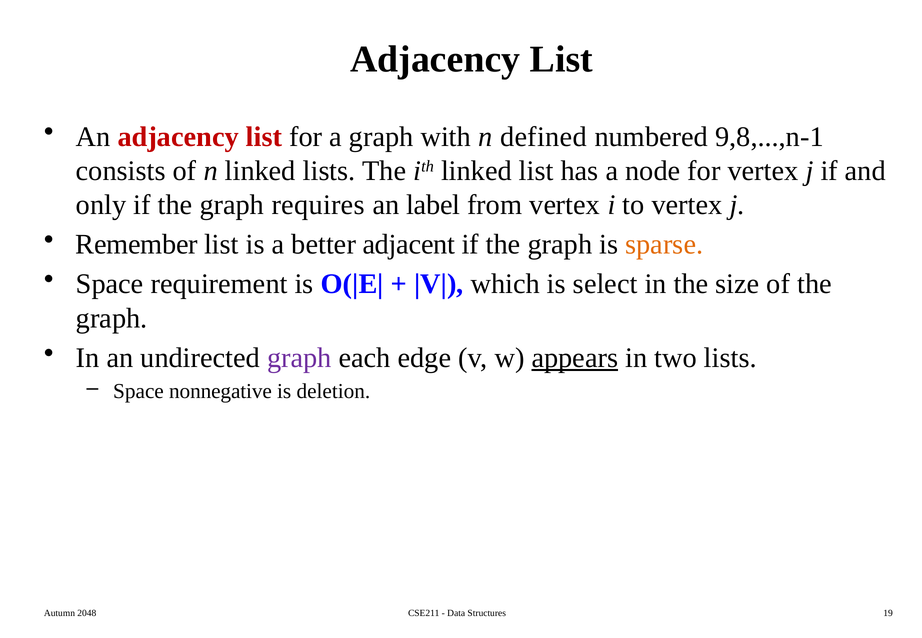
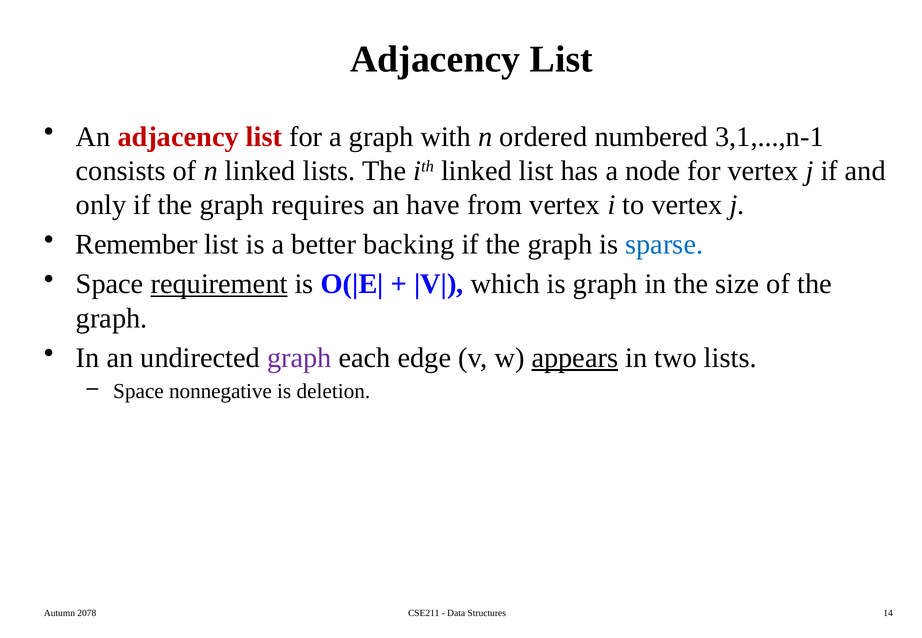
defined: defined -> ordered
9,8,...,n-1: 9,8,...,n-1 -> 3,1,...,n-1
label: label -> have
adjacent: adjacent -> backing
sparse colour: orange -> blue
requirement underline: none -> present
is select: select -> graph
2048: 2048 -> 2078
19: 19 -> 14
